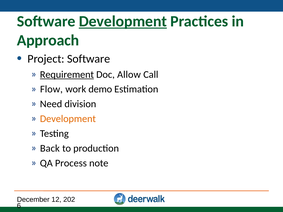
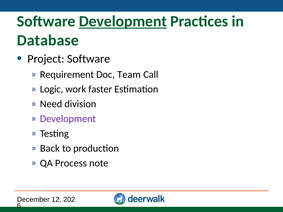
Approach: Approach -> Database
Requirement underline: present -> none
Allow: Allow -> Team
Flow: Flow -> Logic
demo: demo -> faster
Development at (68, 119) colour: orange -> purple
